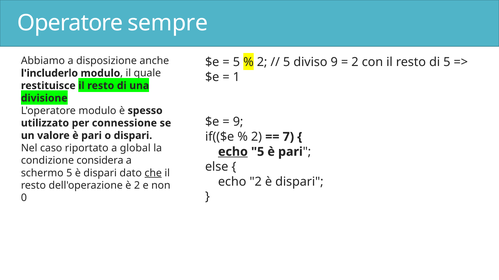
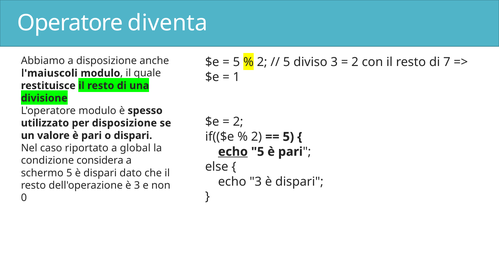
sempre: sempre -> diventa
diviso 9: 9 -> 3
di 5: 5 -> 7
l'includerlo: l'includerlo -> l'maiuscoli
9 at (238, 122): 9 -> 2
per connessione: connessione -> disposizione
7 at (288, 137): 7 -> 5
che underline: present -> none
echo 2: 2 -> 3
è 2: 2 -> 3
